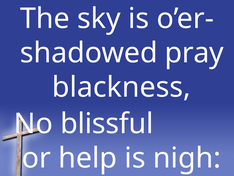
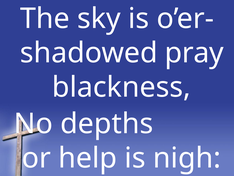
blissful: blissful -> depths
